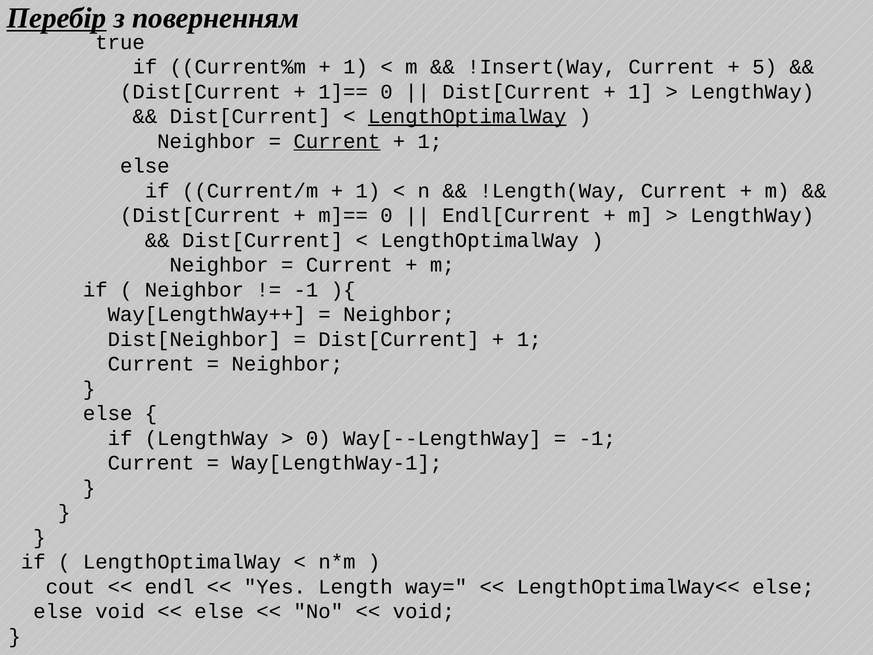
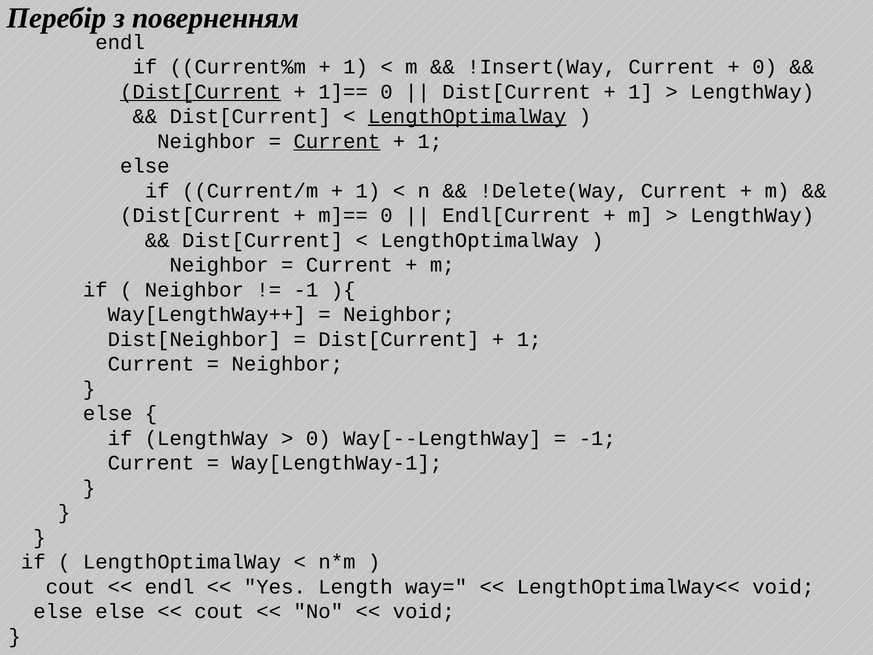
Перебір underline: present -> none
true at (120, 42): true -> endl
5 at (765, 67): 5 -> 0
Dist[Current at (201, 92) underline: none -> present
!Length(Way: !Length(Way -> !Delete(Way
LengthOptimalWay<< else: else -> void
else void: void -> else
else at (219, 611): else -> cout
